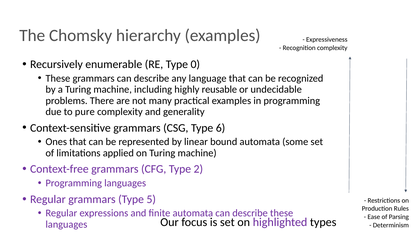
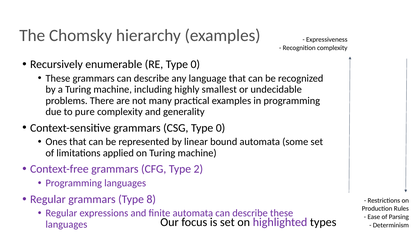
reusable: reusable -> smallest
CSG Type 6: 6 -> 0
5: 5 -> 8
